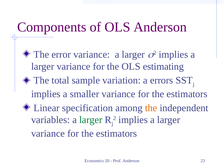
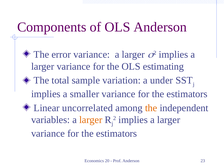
errors: errors -> under
specification: specification -> uncorrelated
larger at (91, 120) colour: green -> orange
